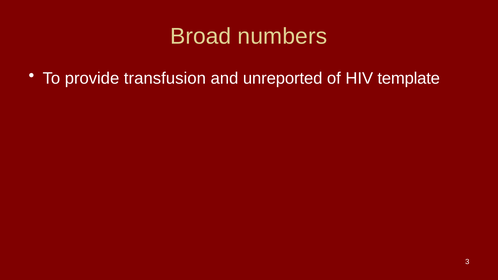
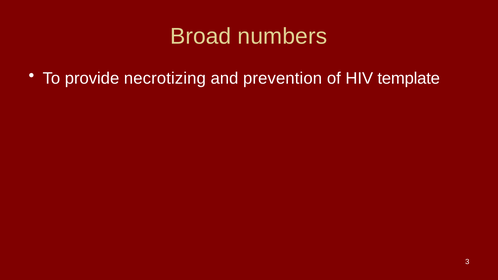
transfusion: transfusion -> necrotizing
unreported: unreported -> prevention
